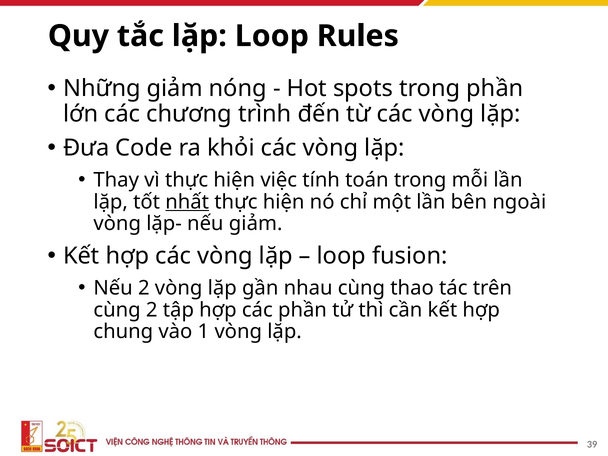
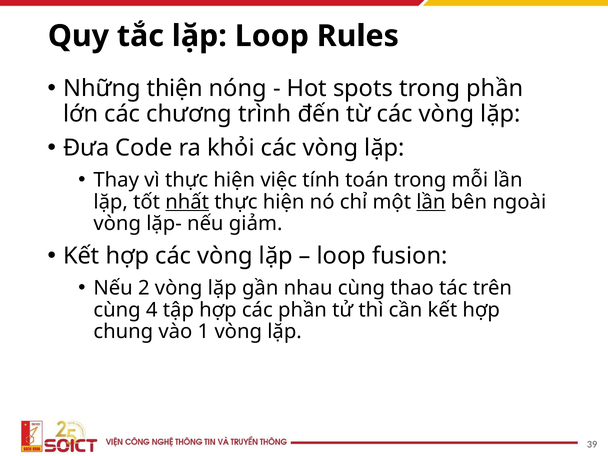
Những giảm: giảm -> thiện
lần at (431, 202) underline: none -> present
cùng 2: 2 -> 4
